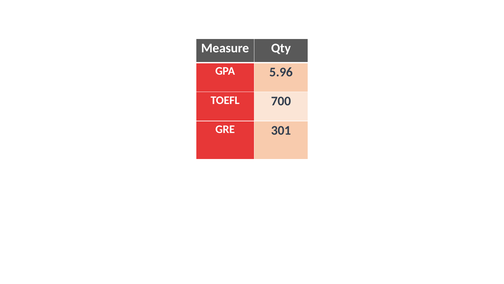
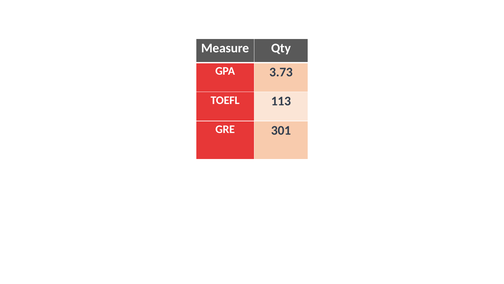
5.96: 5.96 -> 3.73
700: 700 -> 113
